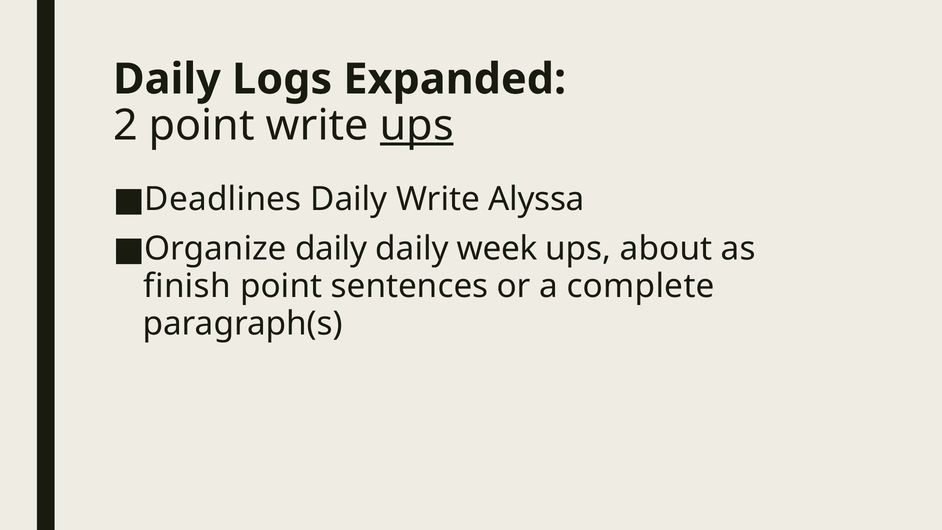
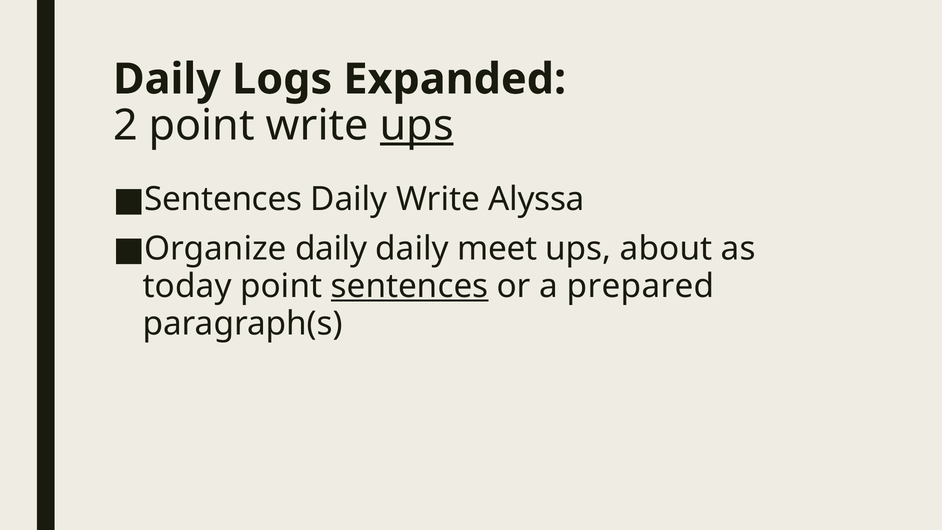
Deadlines at (223, 199): Deadlines -> Sentences
week: week -> meet
finish: finish -> today
sentences at (410, 286) underline: none -> present
complete: complete -> prepared
